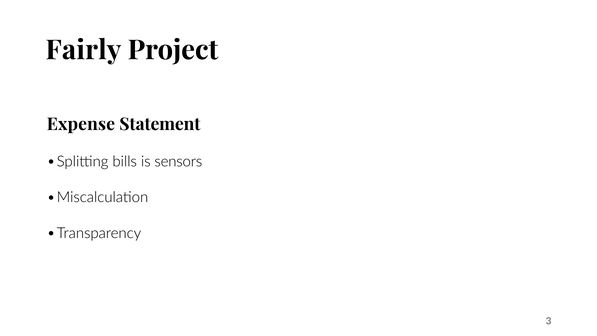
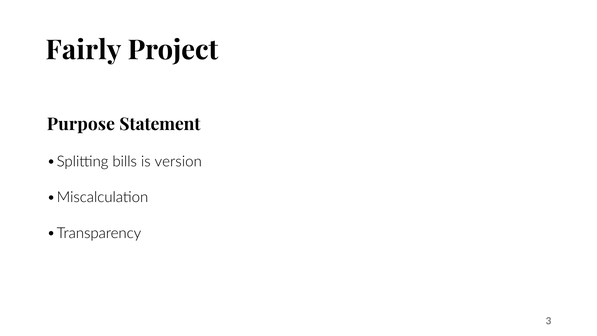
Expense: Expense -> Purpose
sensors: sensors -> version
